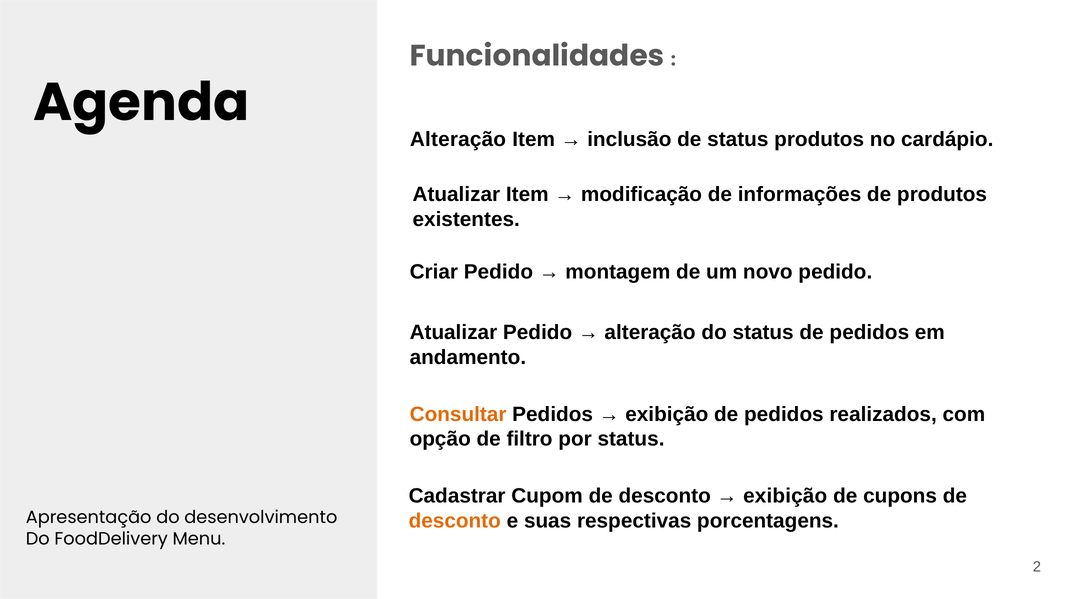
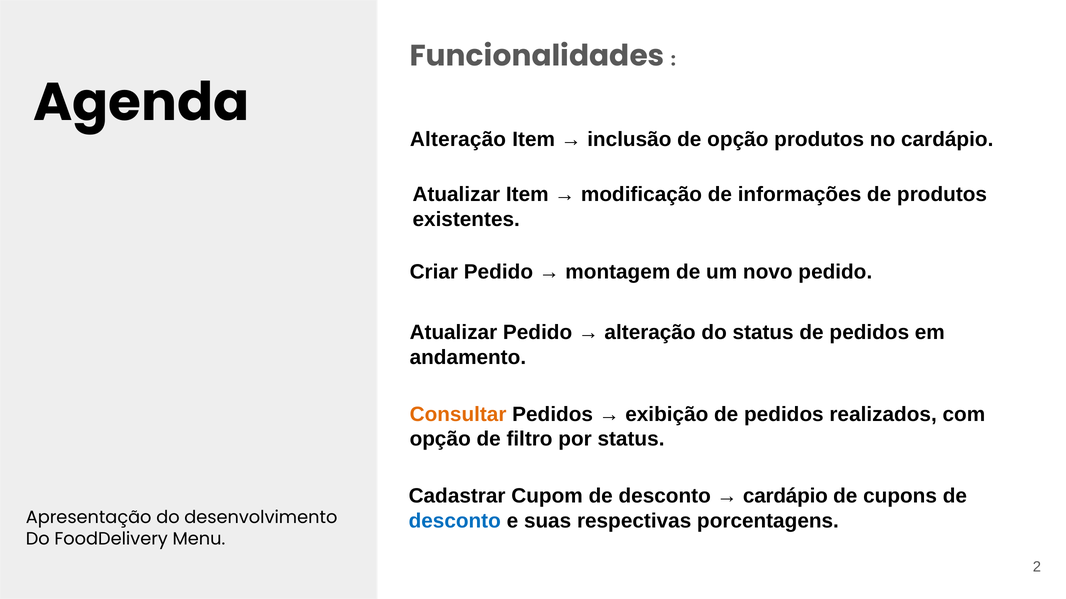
de status: status -> opção
exibição at (785, 497): exibição -> cardápio
desconto at (455, 521) colour: orange -> blue
